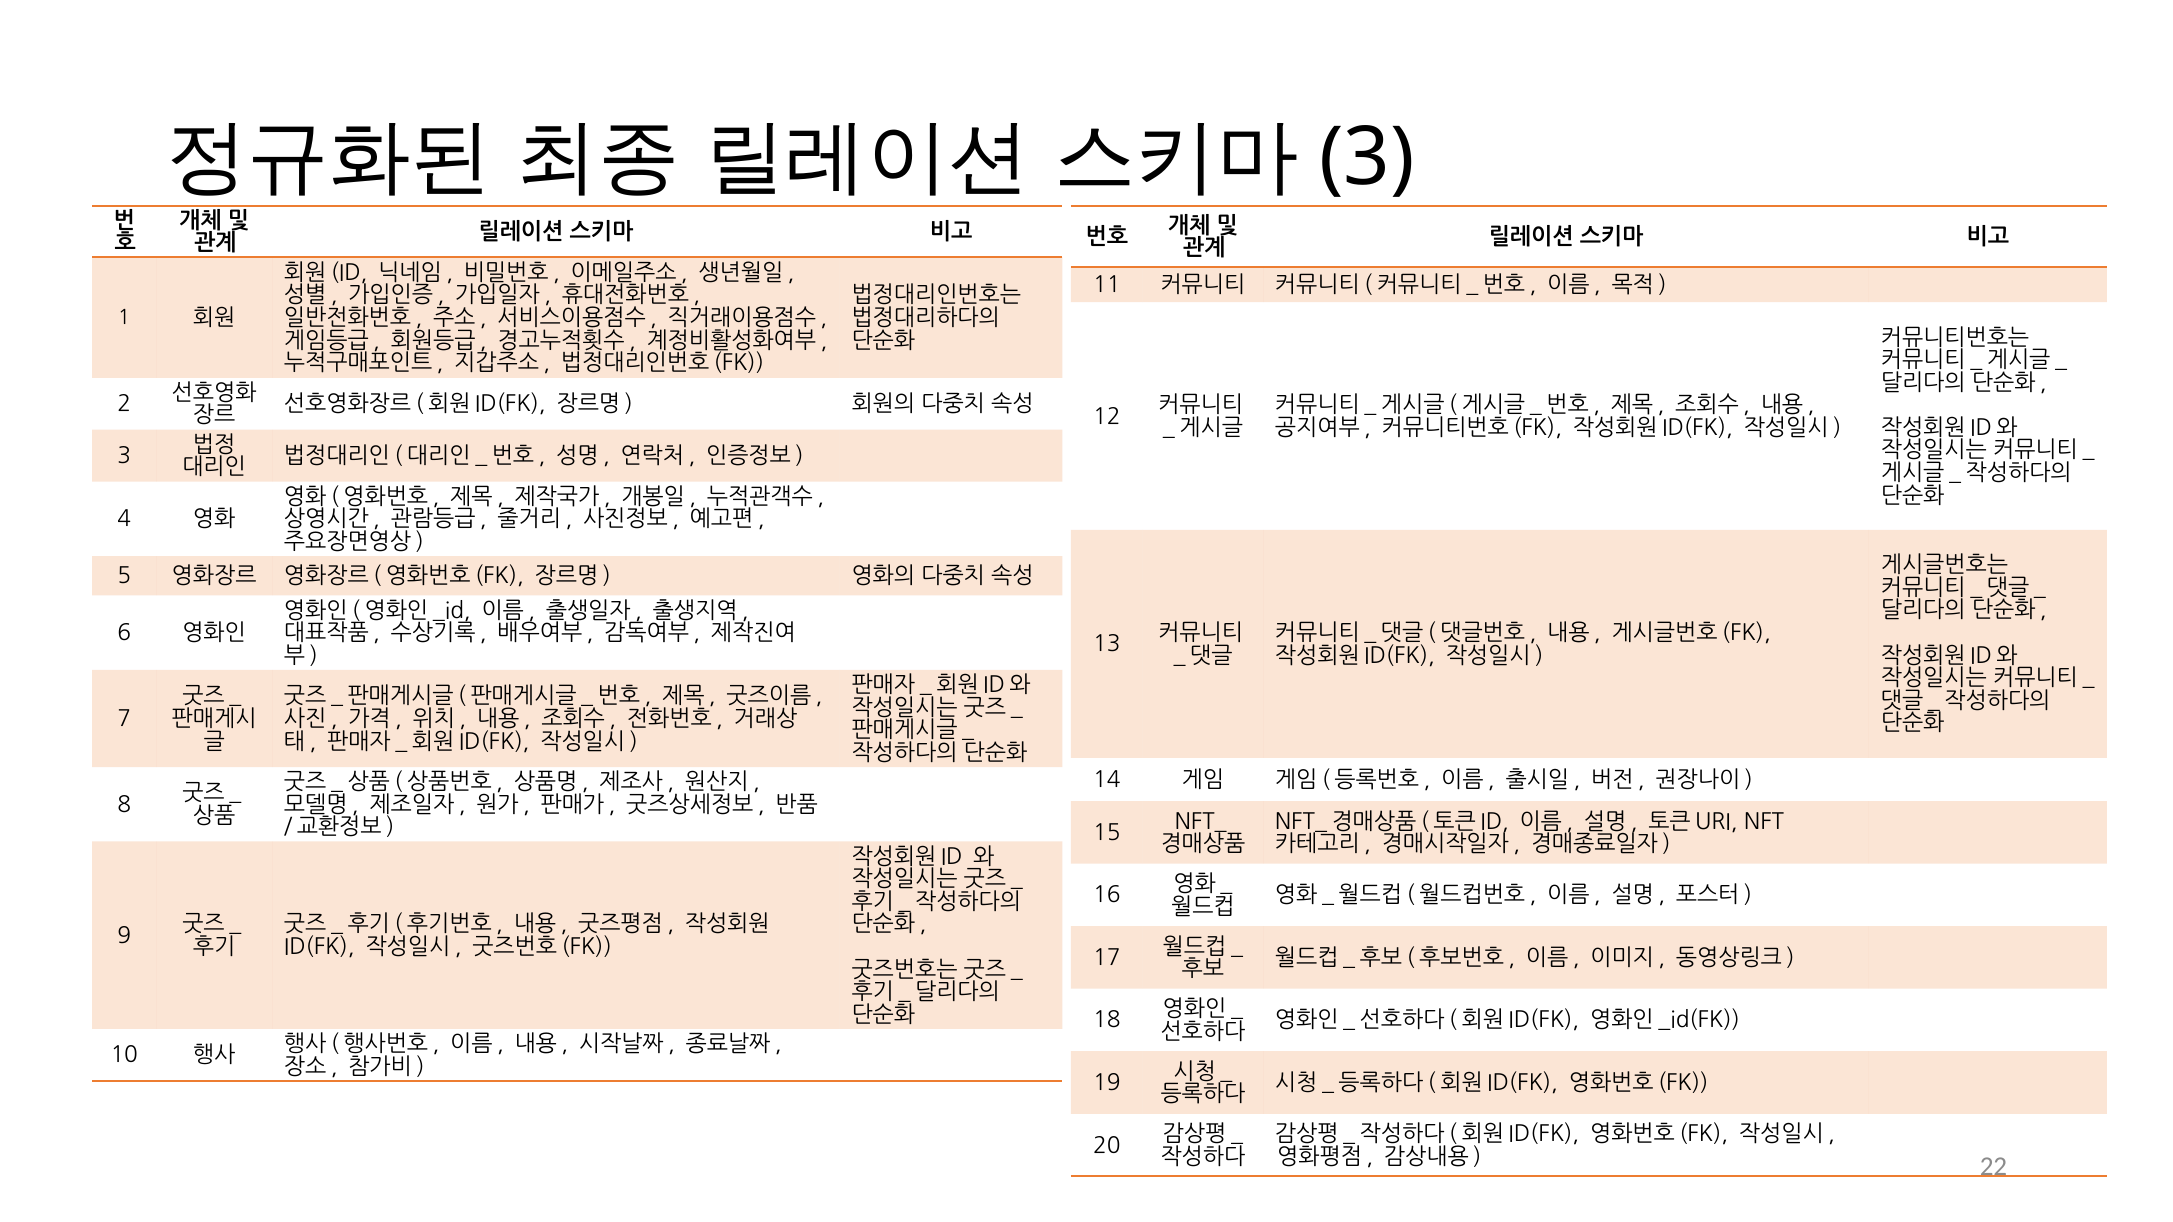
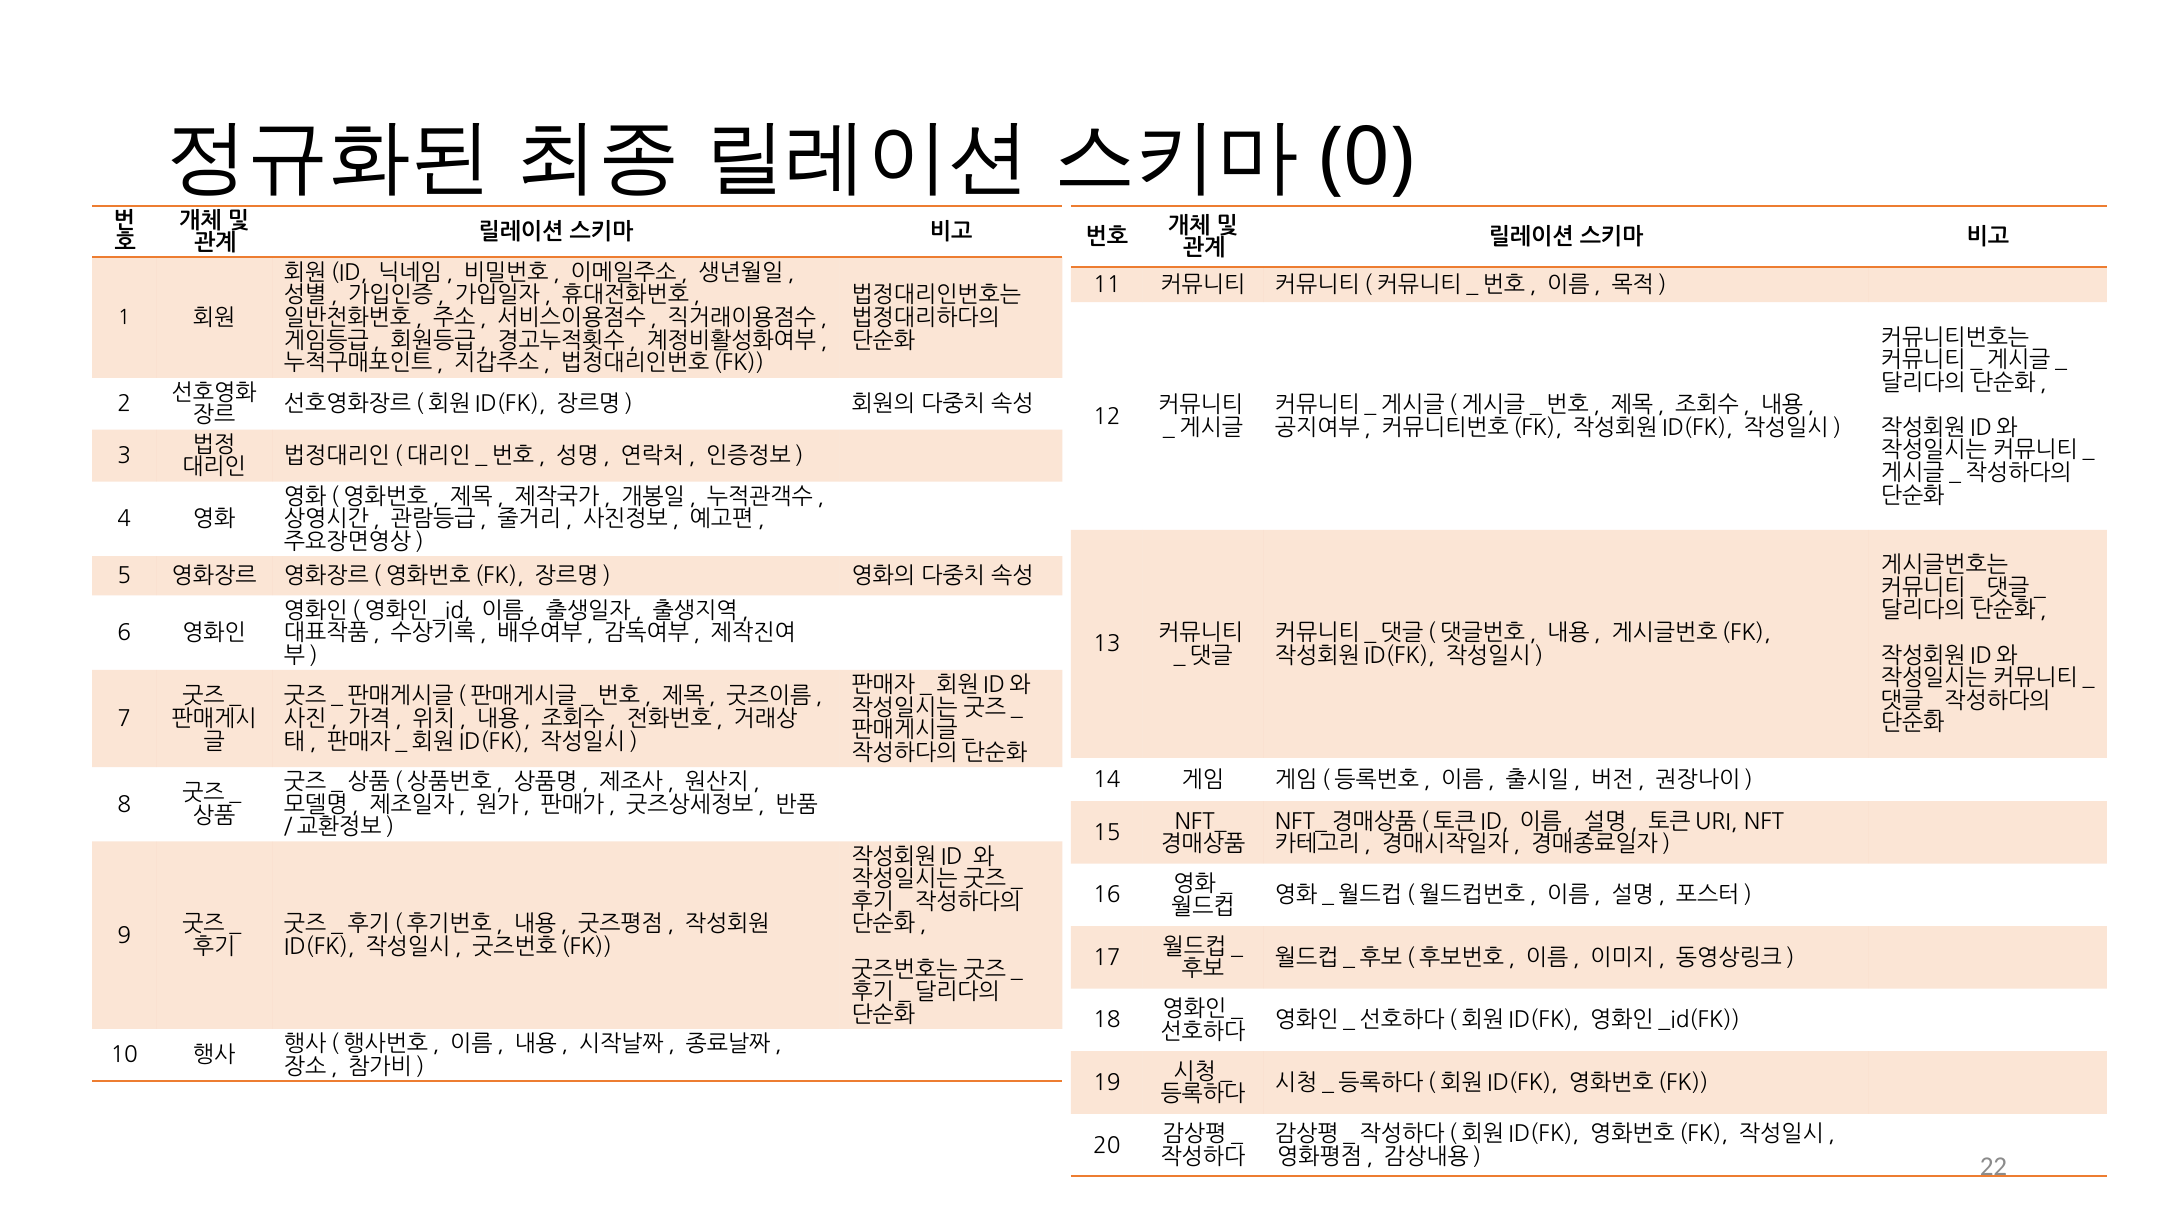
3 at (1367, 158): 3 -> 0
